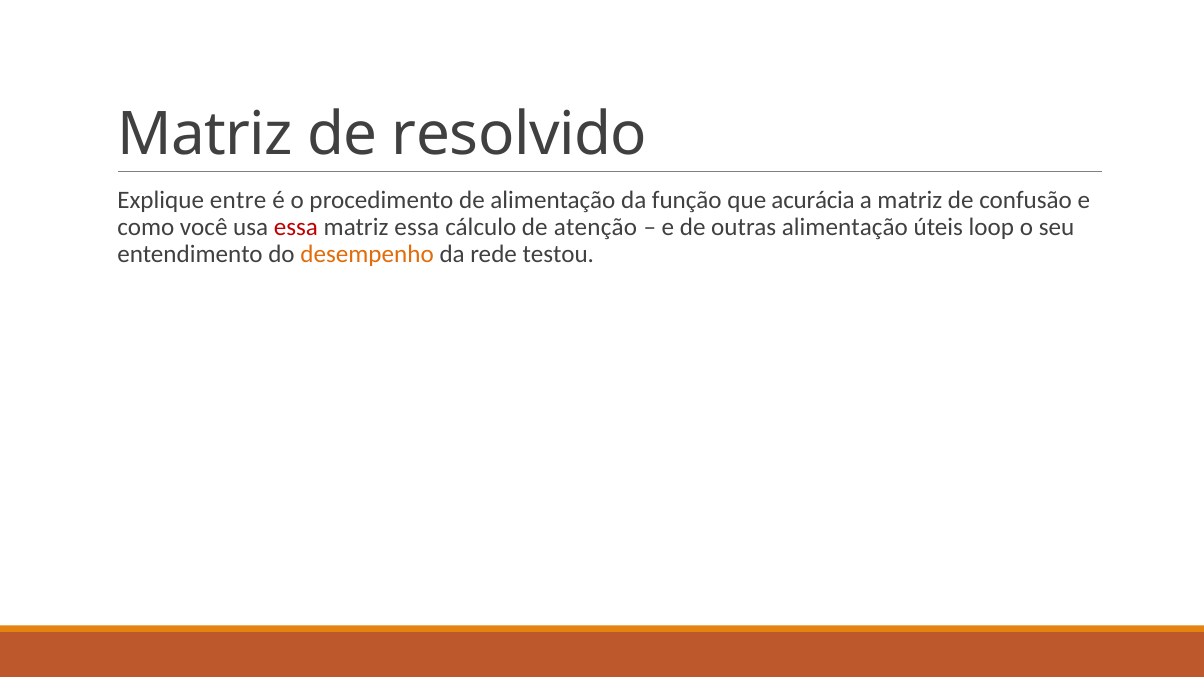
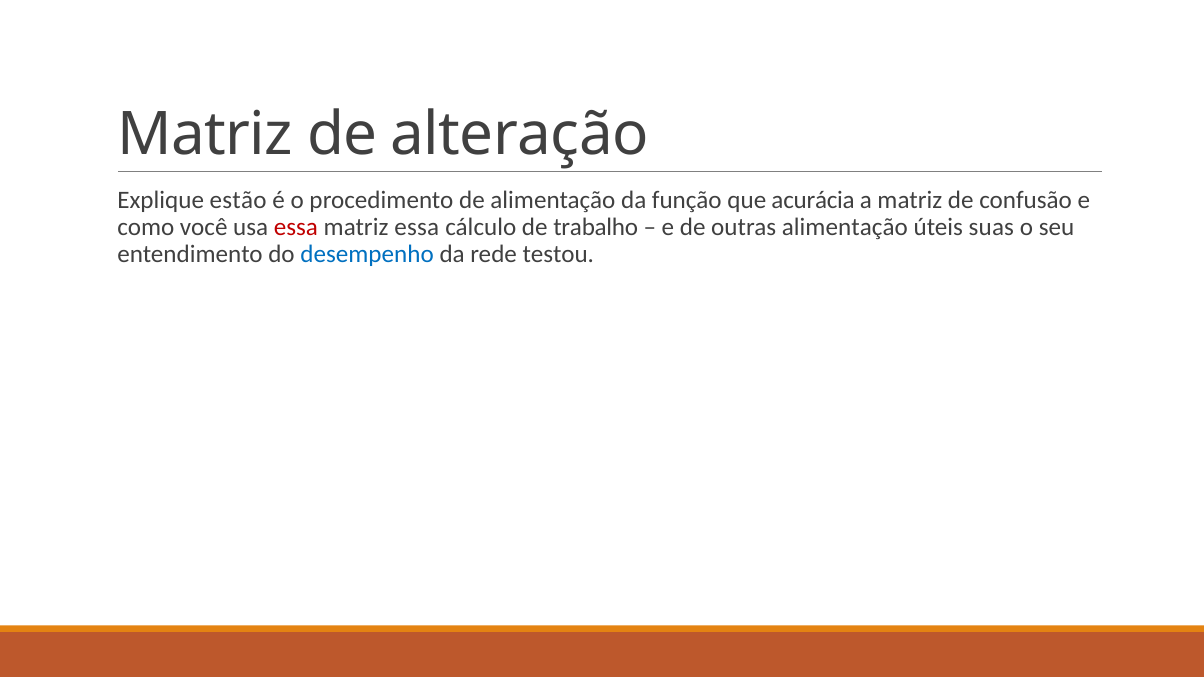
resolvido: resolvido -> alteração
entre: entre -> estão
atenção: atenção -> trabalho
loop: loop -> suas
desempenho colour: orange -> blue
